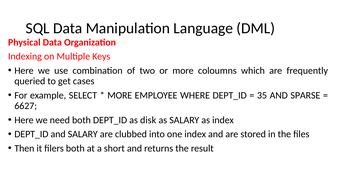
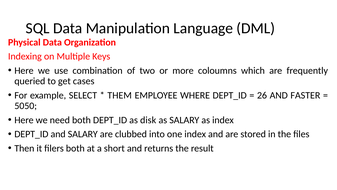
MORE at (120, 95): MORE -> THEM
35: 35 -> 26
SPARSE: SPARSE -> FASTER
6627: 6627 -> 5050
